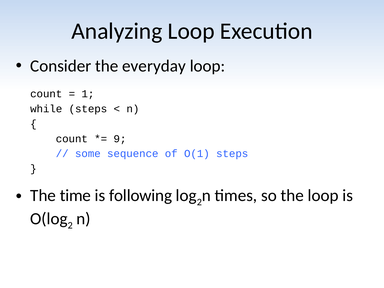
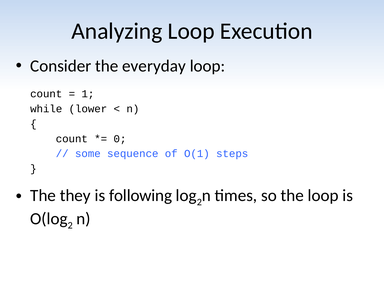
while steps: steps -> lower
9: 9 -> 0
time: time -> they
